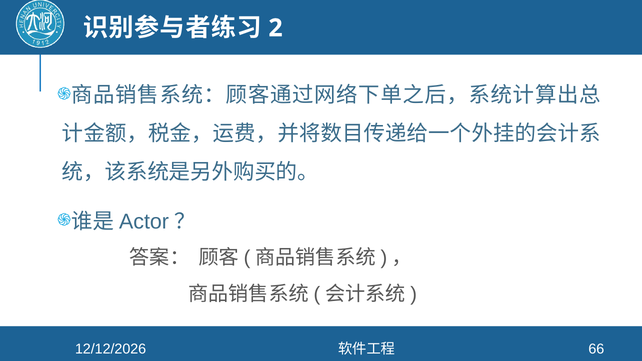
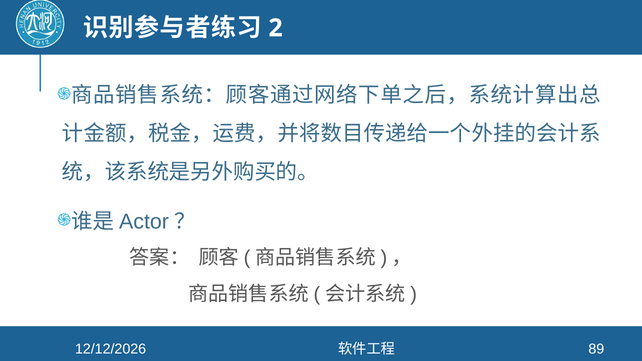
66: 66 -> 89
